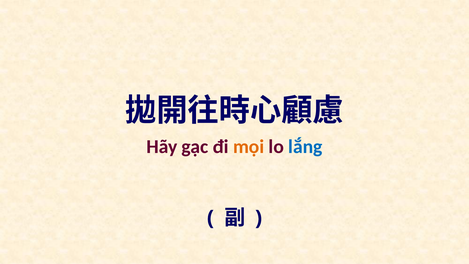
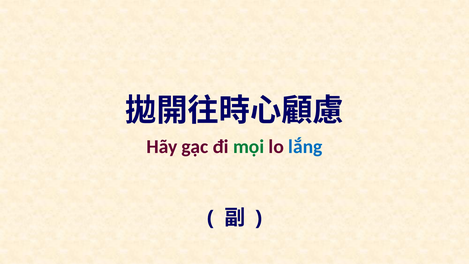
mọi colour: orange -> green
